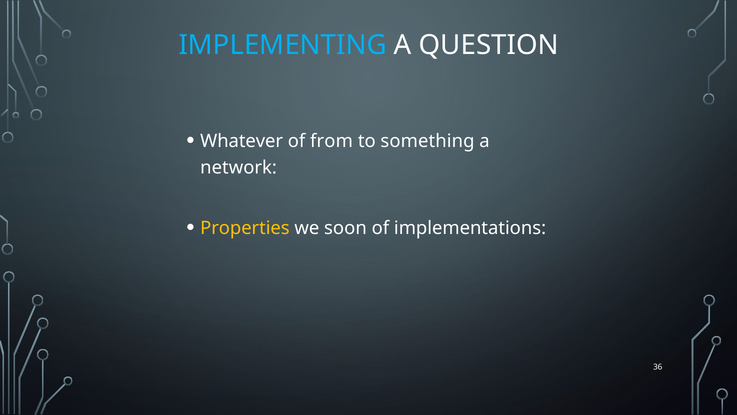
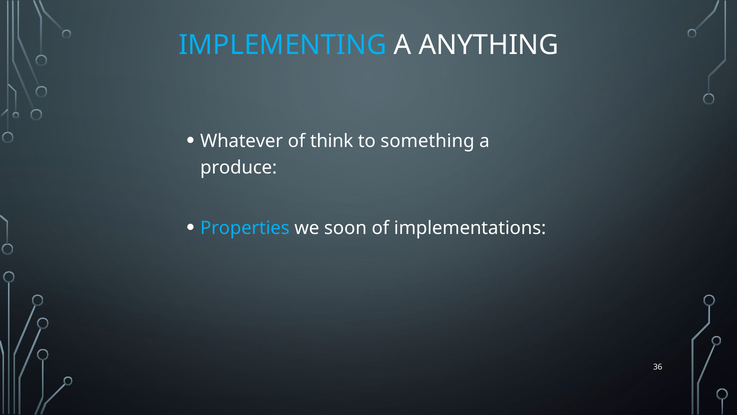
QUESTION: QUESTION -> ANYTHING
from: from -> think
network: network -> produce
Properties colour: yellow -> light blue
